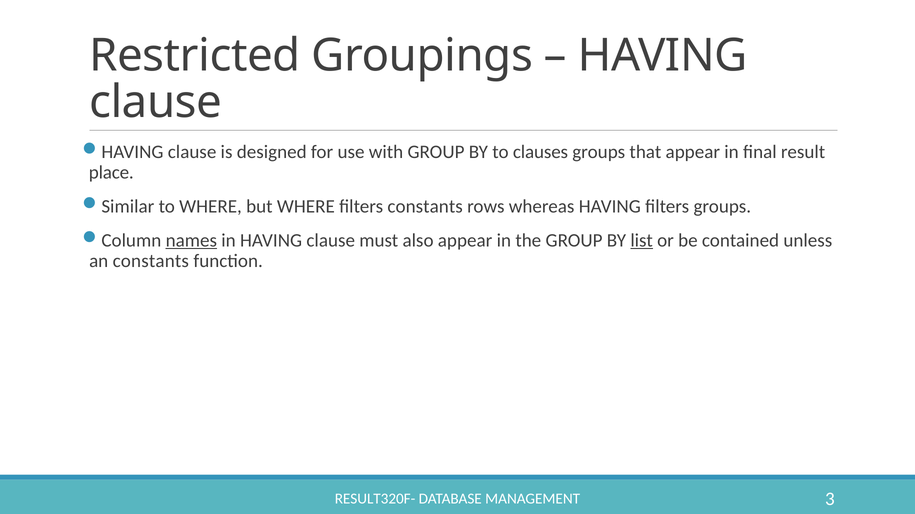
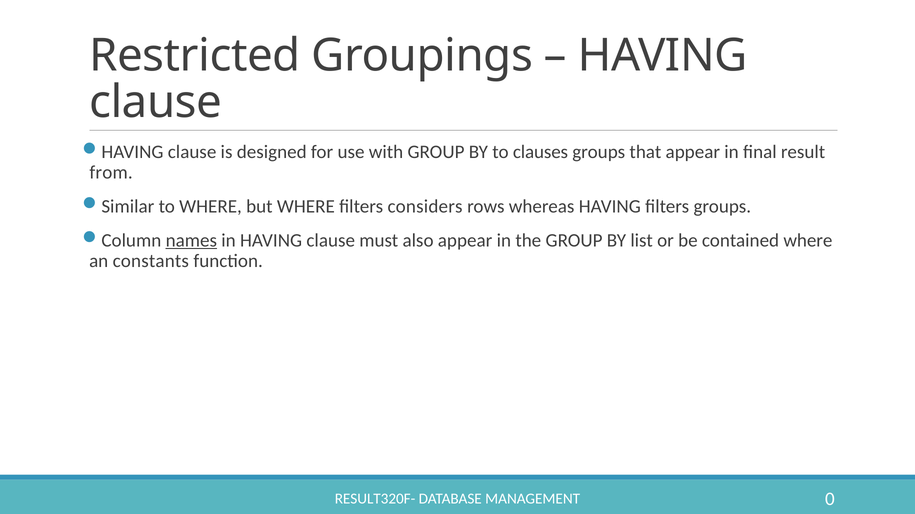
place: place -> from
filters constants: constants -> considers
list underline: present -> none
contained unless: unless -> where
3: 3 -> 0
